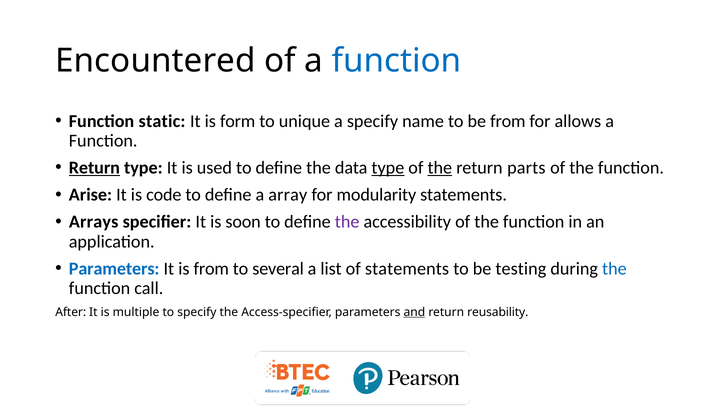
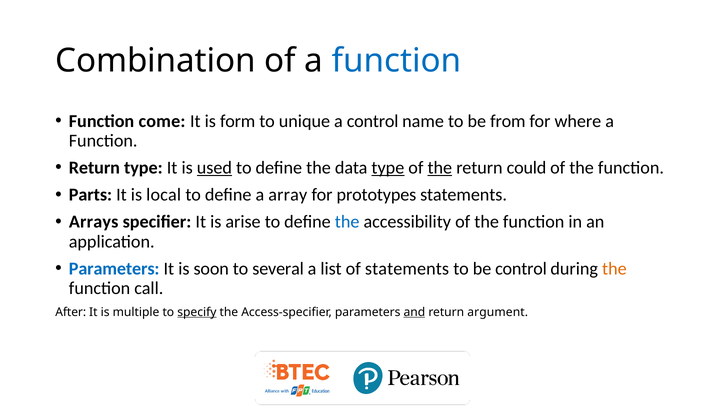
Encountered: Encountered -> Combination
static: static -> come
a specify: specify -> control
allows: allows -> where
Return at (94, 168) underline: present -> none
used underline: none -> present
parts: parts -> could
Arise: Arise -> Parts
code: code -> local
modularity: modularity -> prototypes
soon: soon -> arise
the at (347, 222) colour: purple -> blue
is from: from -> soon
be testing: testing -> control
the at (614, 269) colour: blue -> orange
specify at (197, 312) underline: none -> present
reusability: reusability -> argument
